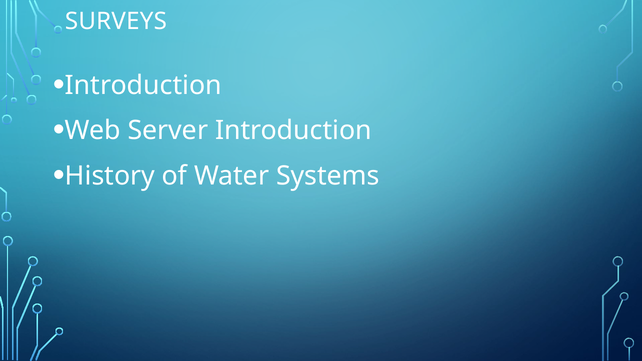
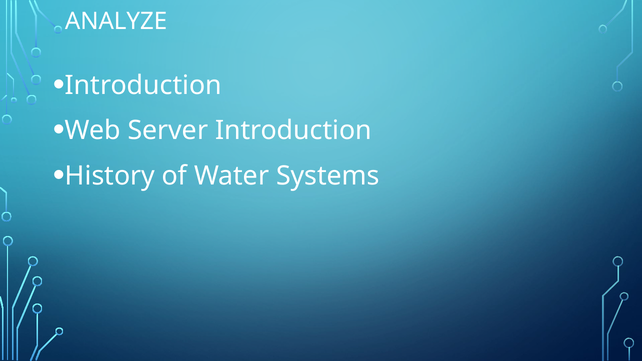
SURVEYS: SURVEYS -> ANALYZE
